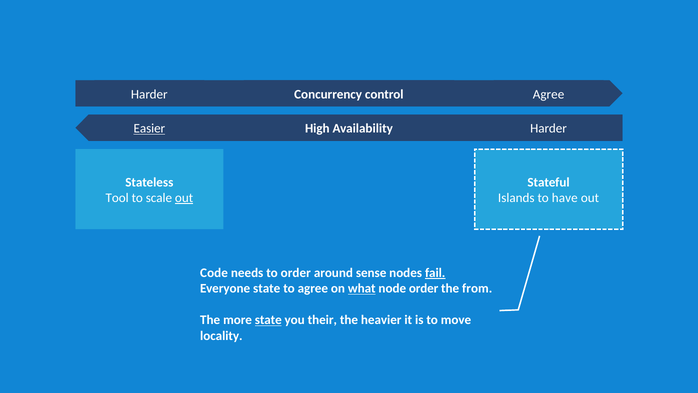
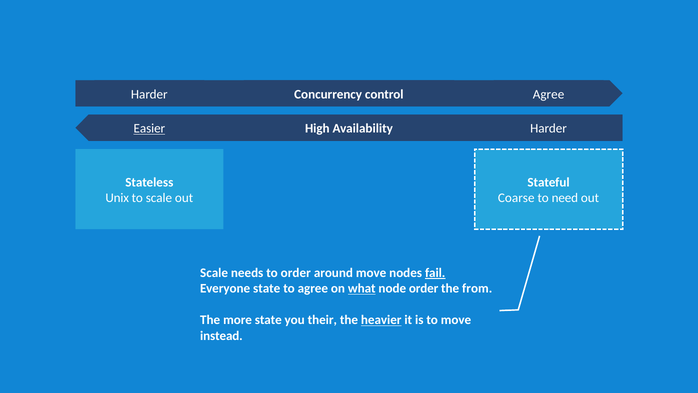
Tool: Tool -> Unix
out at (184, 198) underline: present -> none
Islands: Islands -> Coarse
have: have -> need
Code at (214, 273): Code -> Scale
around sense: sense -> move
state at (268, 320) underline: present -> none
heavier underline: none -> present
locality: locality -> instead
